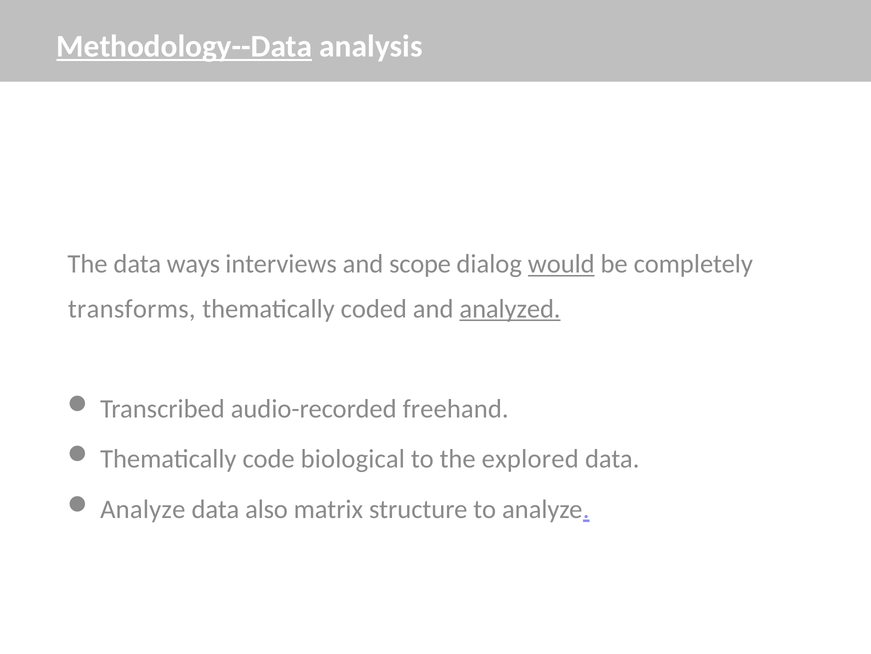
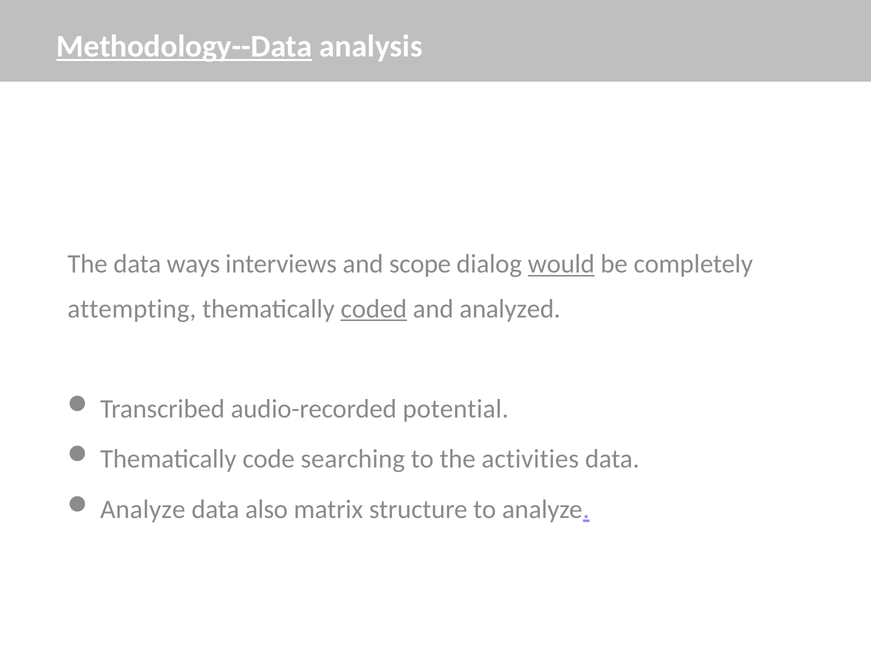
transforms: transforms -> attempting
coded underline: none -> present
analyzed underline: present -> none
freehand: freehand -> potential
biological: biological -> searching
explored: explored -> activities
